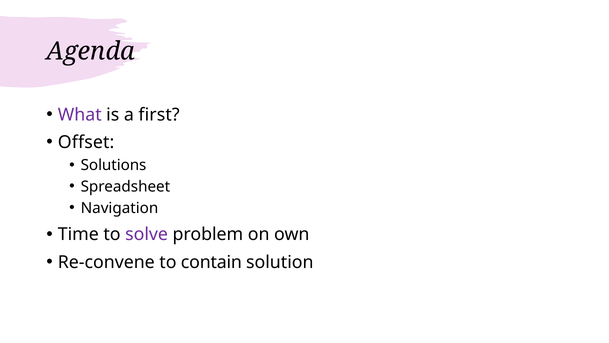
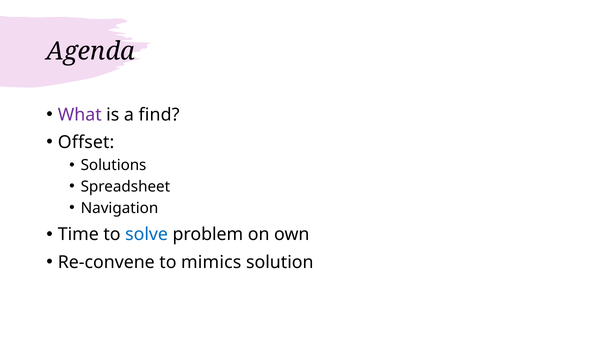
first: first -> find
solve colour: purple -> blue
contain: contain -> mimics
